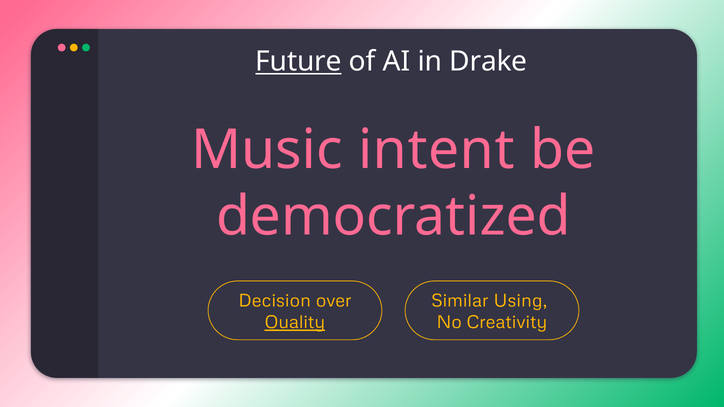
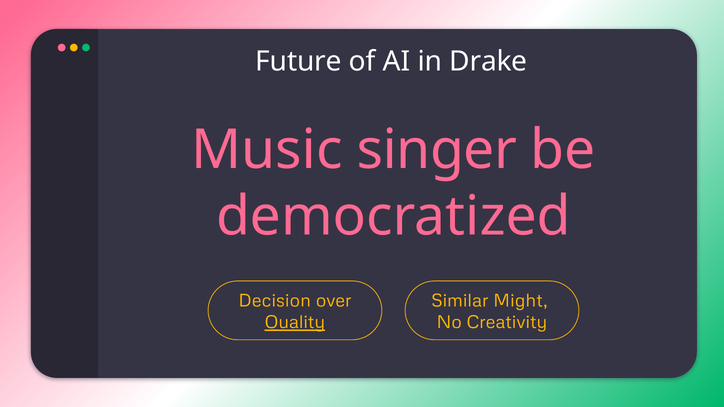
Future underline: present -> none
intent: intent -> singer
Using: Using -> Might
